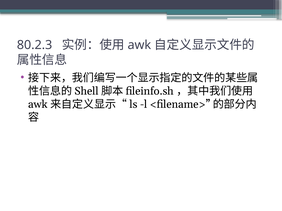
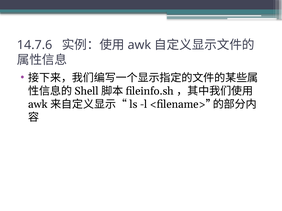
80.2.3: 80.2.3 -> 14.7.6
